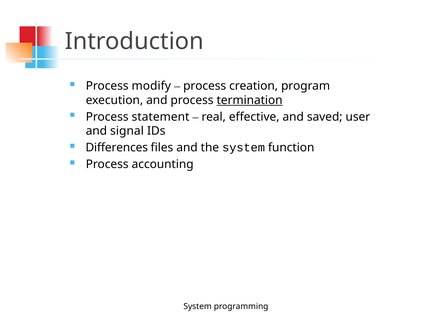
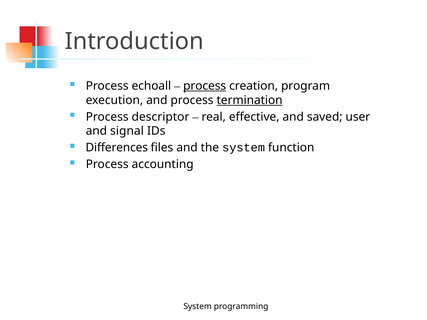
modify: modify -> echoall
process at (205, 86) underline: none -> present
statement: statement -> descriptor
